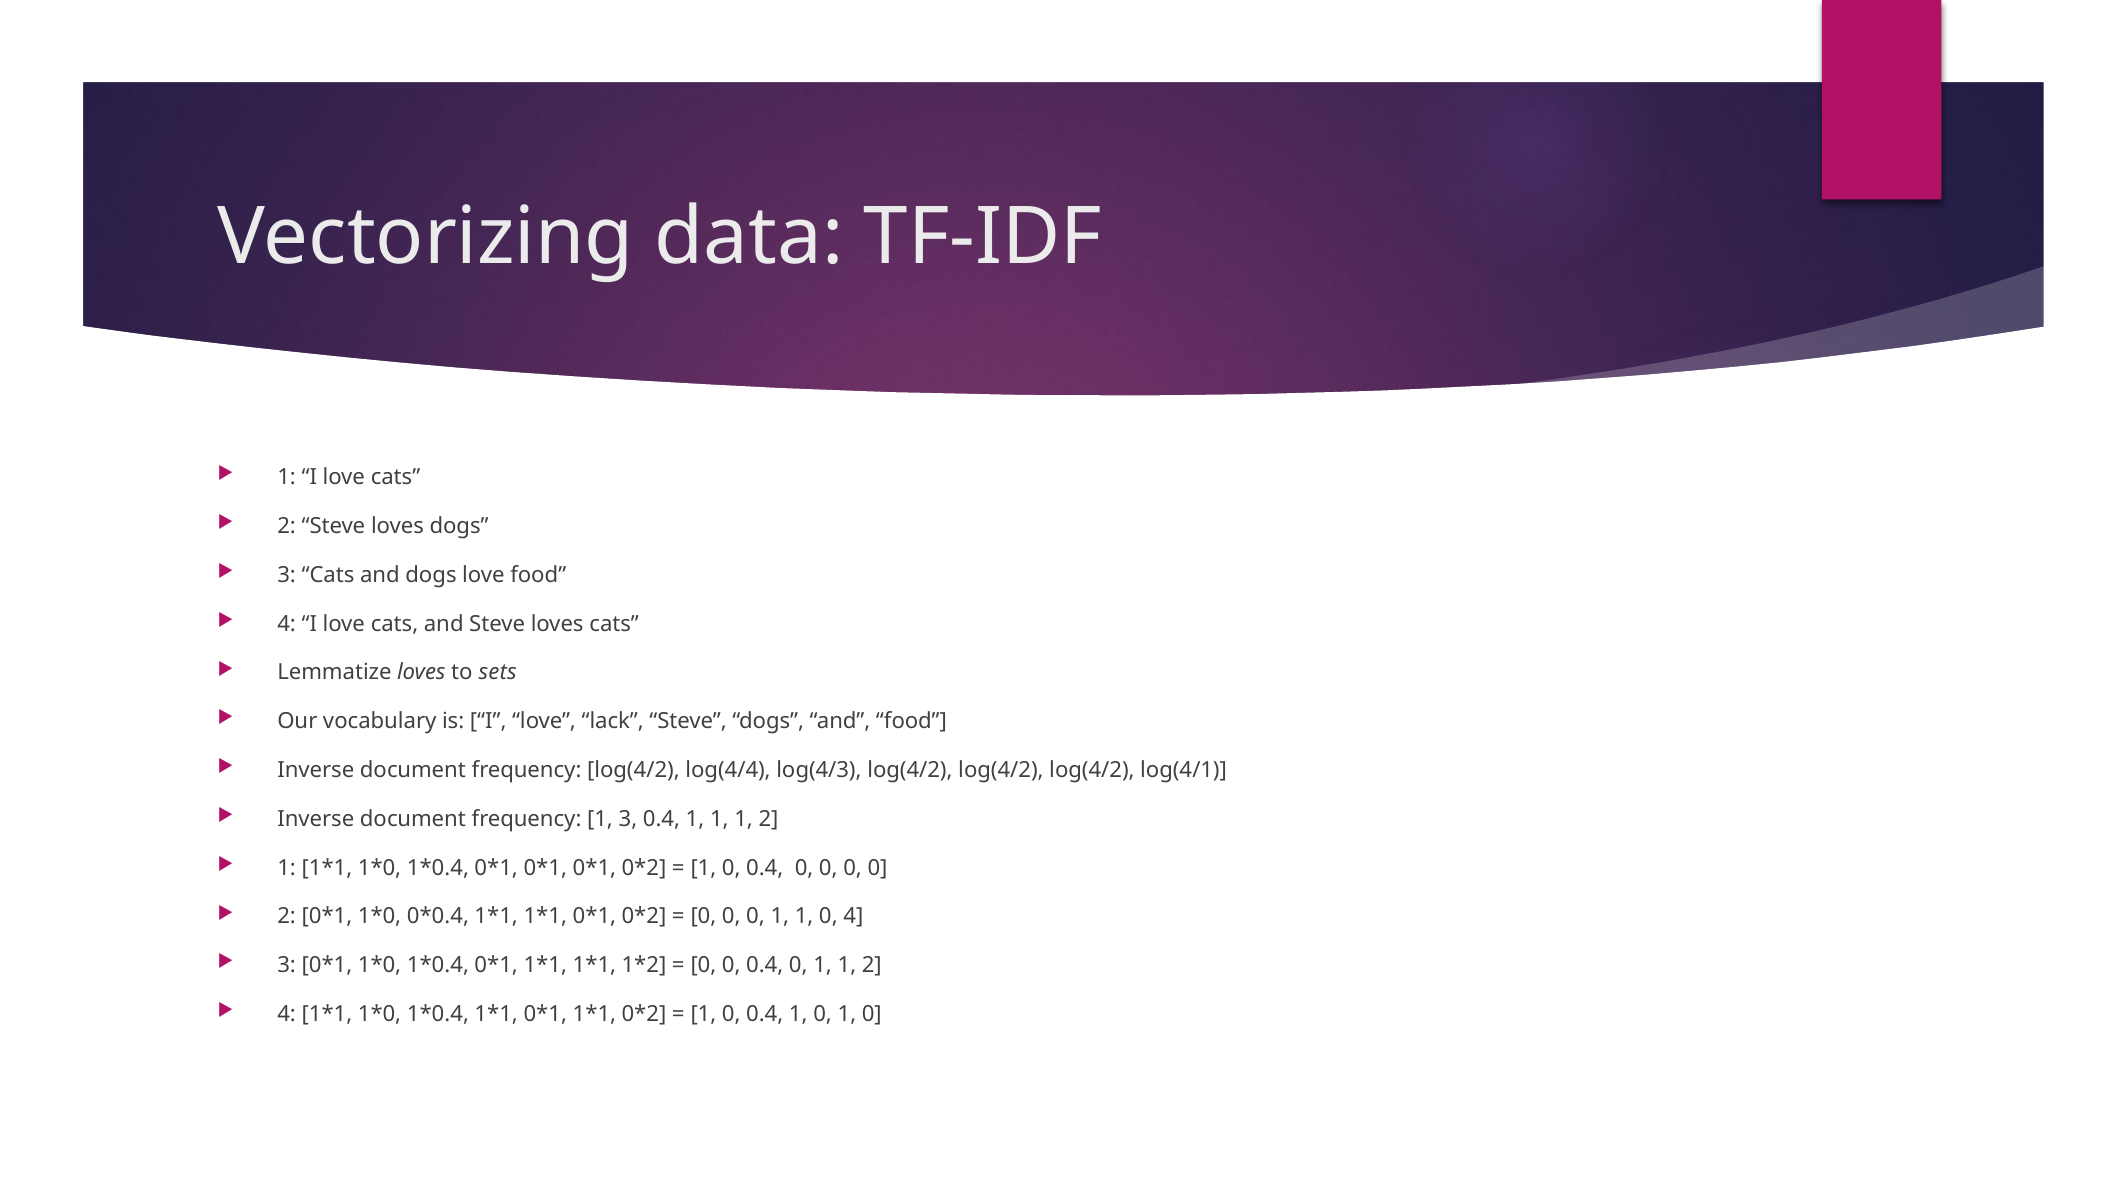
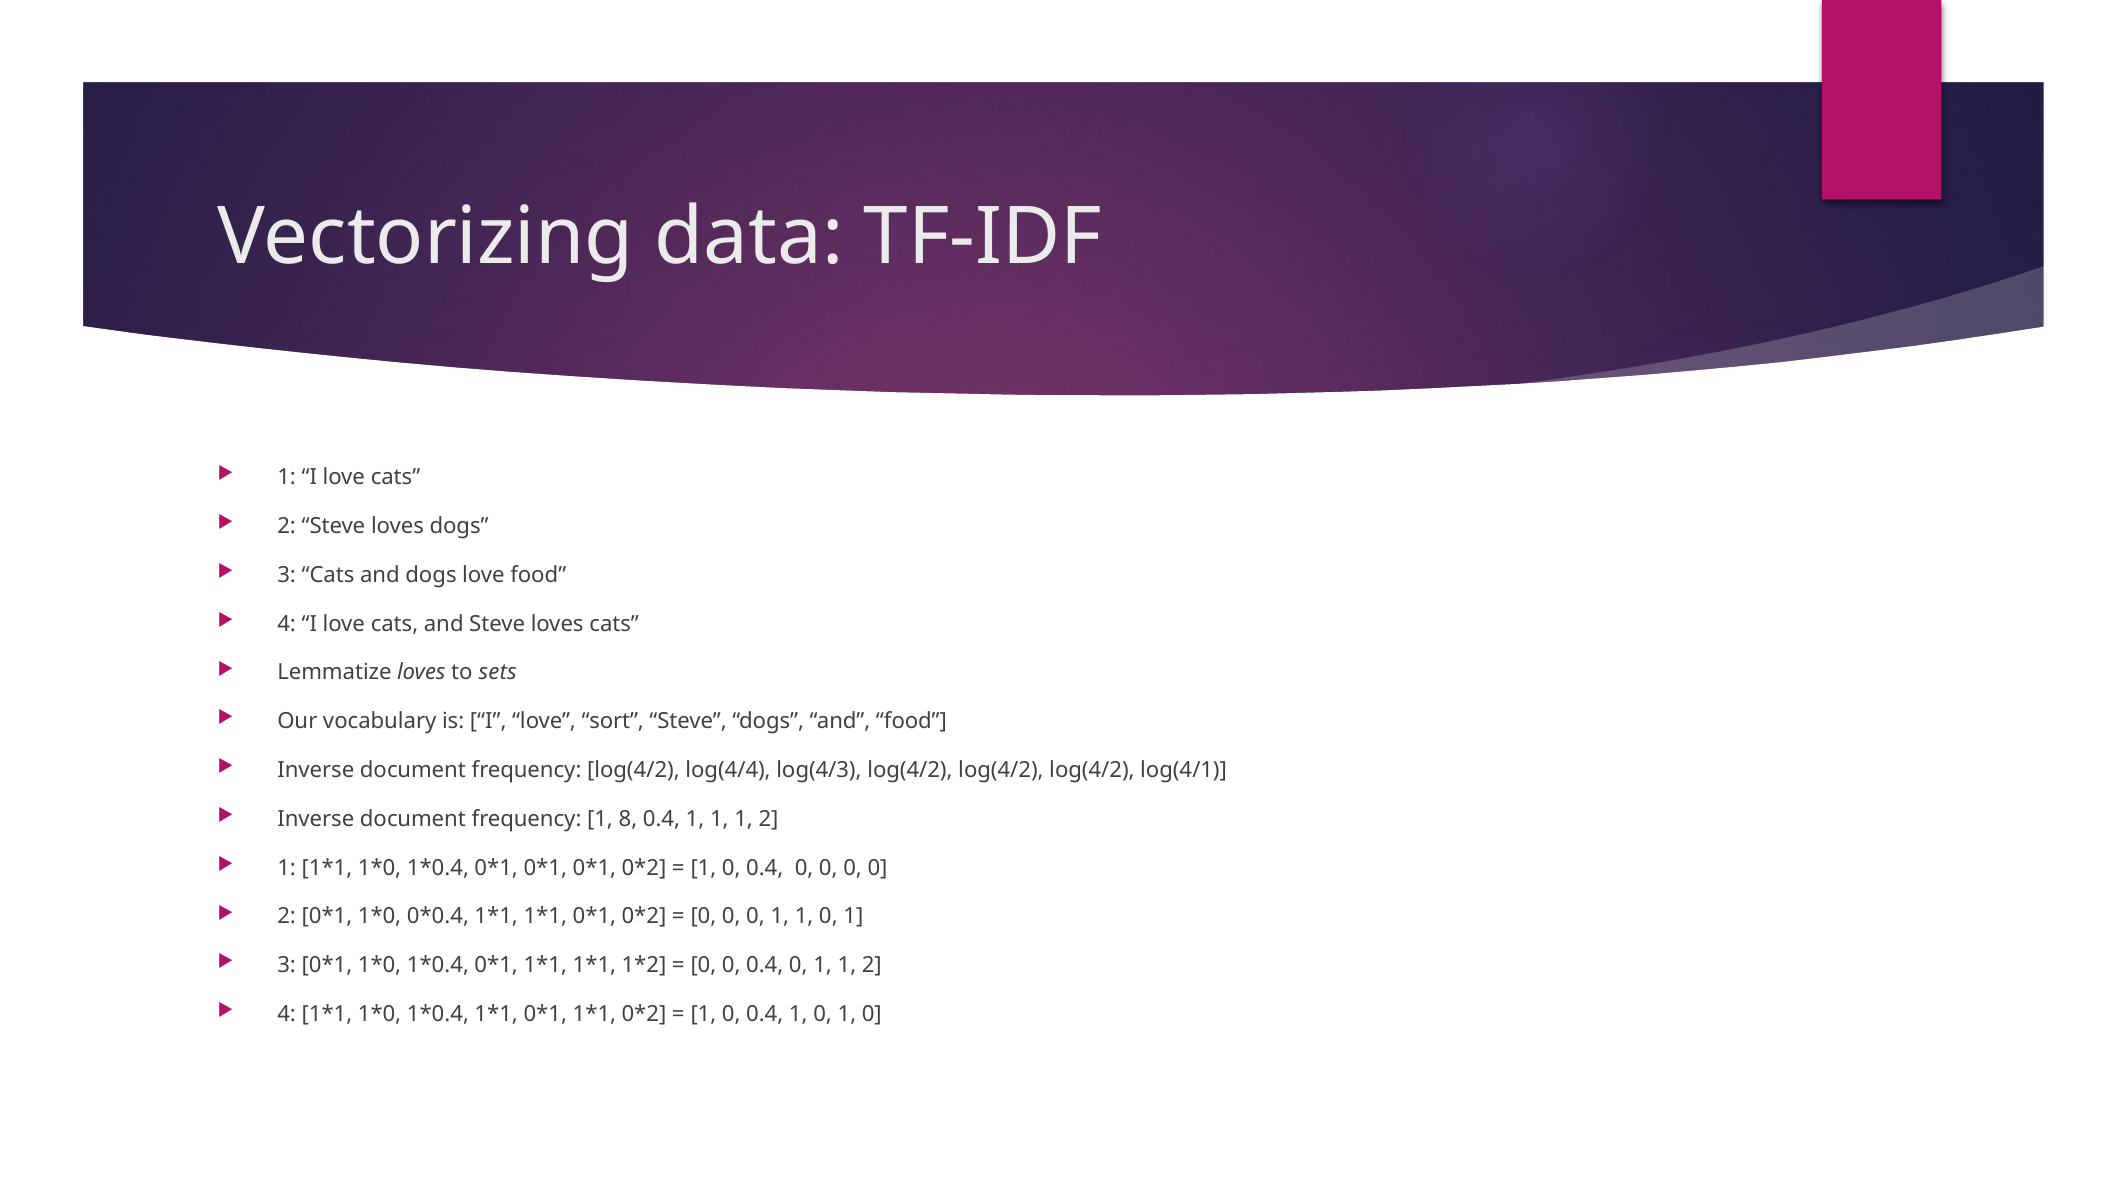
lack: lack -> sort
1 3: 3 -> 8
1 1 0 4: 4 -> 1
